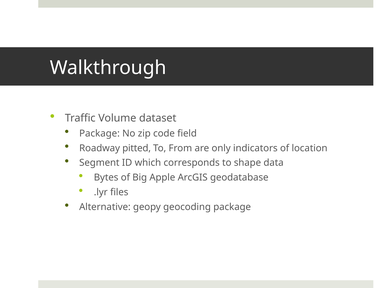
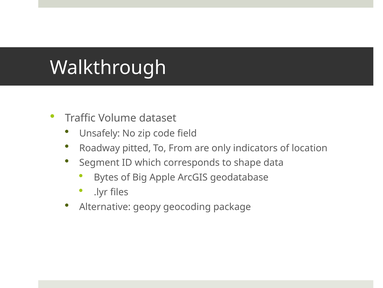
Package at (99, 133): Package -> Unsafely
